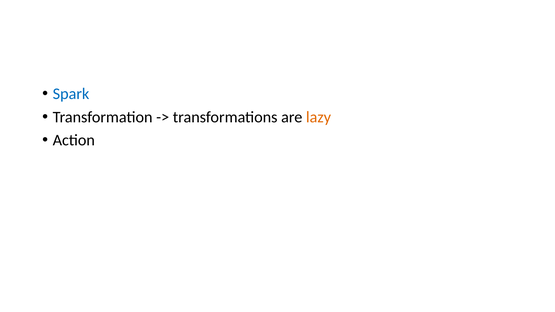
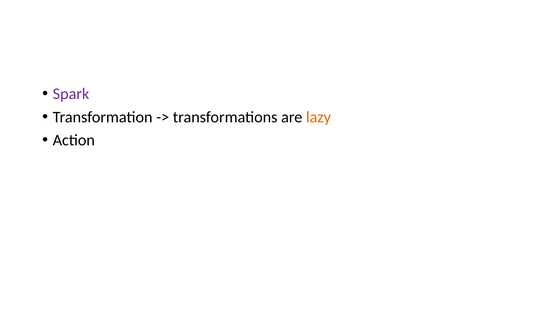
Spark colour: blue -> purple
